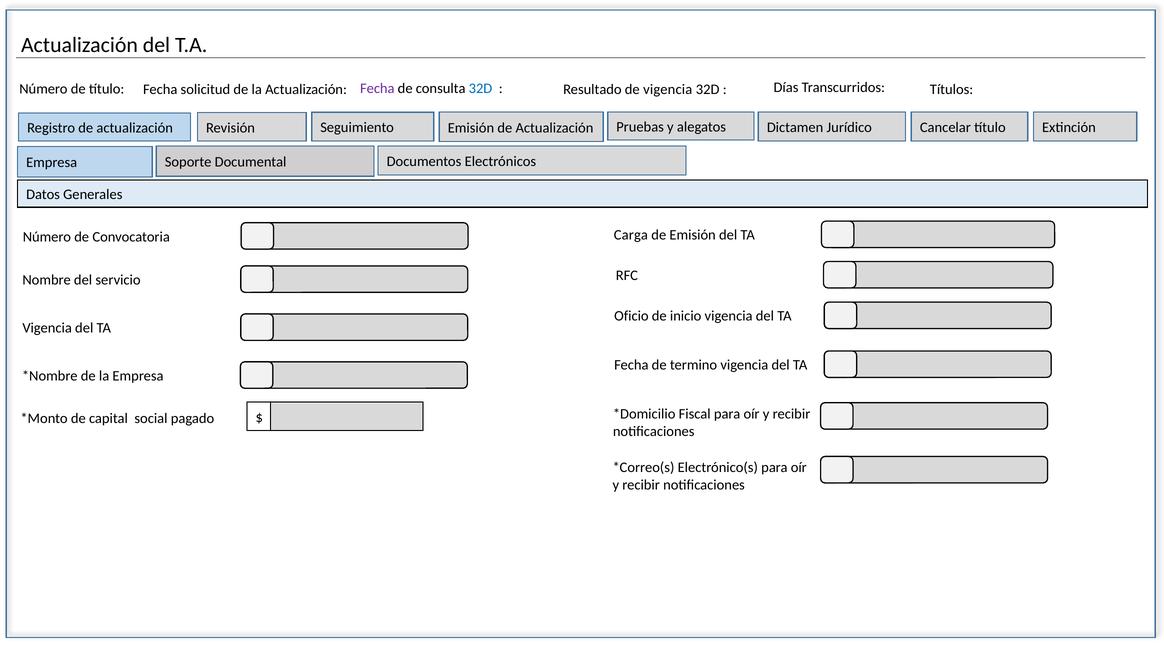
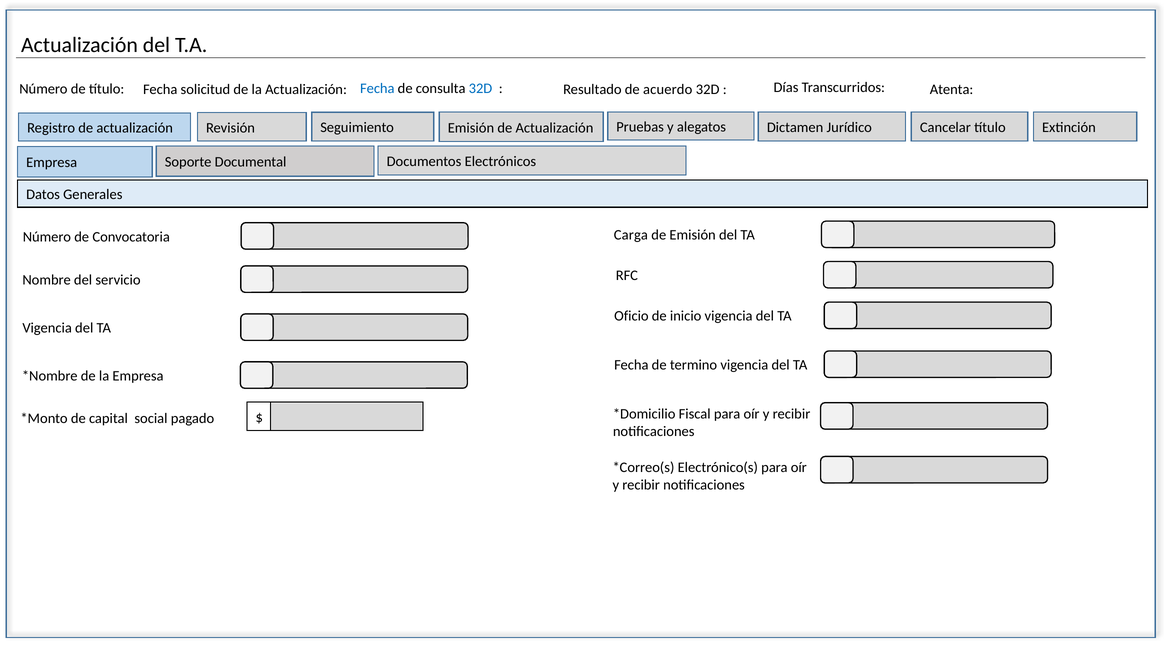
Fecha at (377, 89) colour: purple -> blue
de vigencia: vigencia -> acuerdo
Títulos: Títulos -> Atenta
